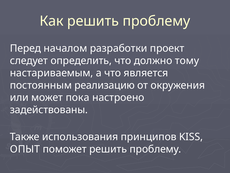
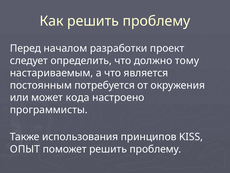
реализацию: реализацию -> потребуется
пока: пока -> кода
задействованы: задействованы -> программисты
